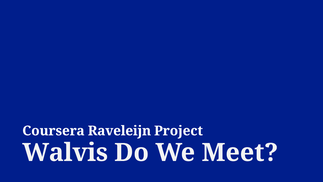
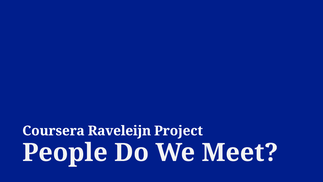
Walvis: Walvis -> People
